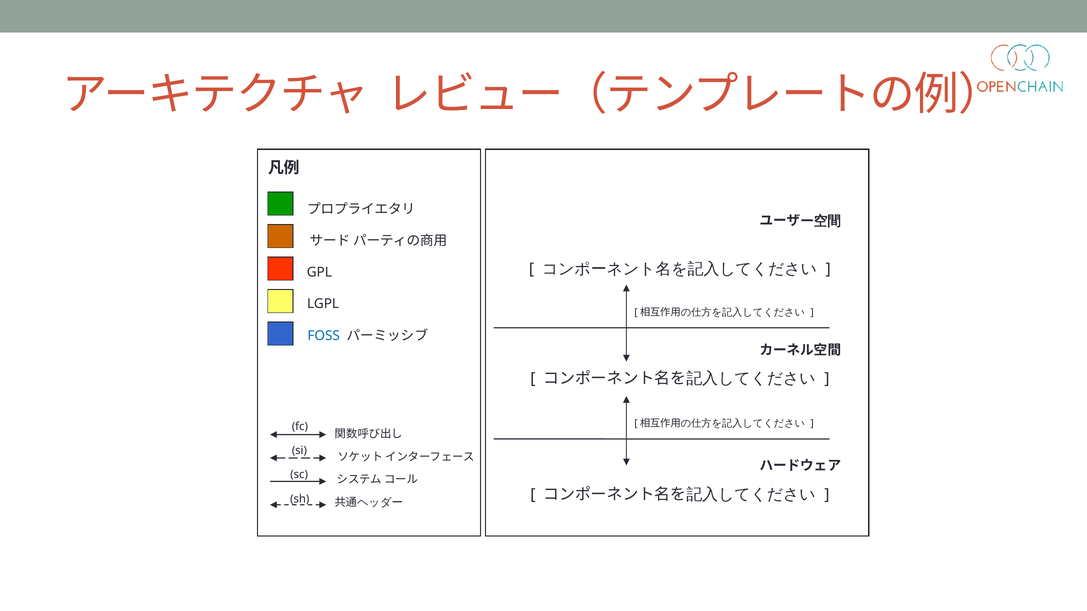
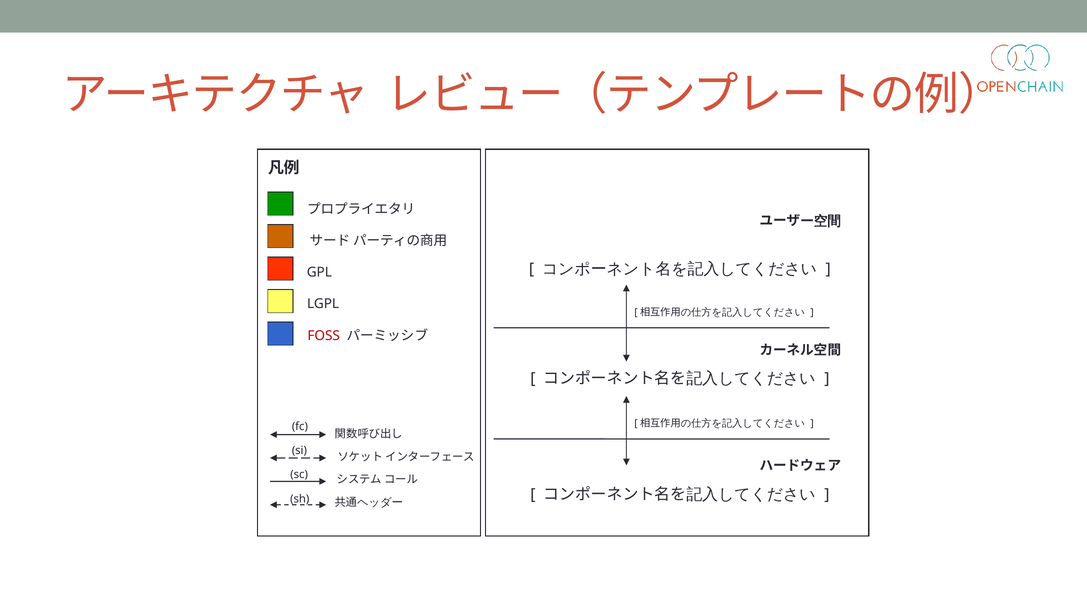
FOSS colour: blue -> red
